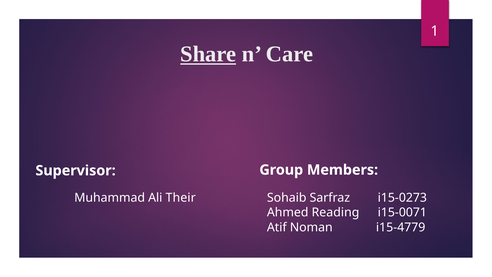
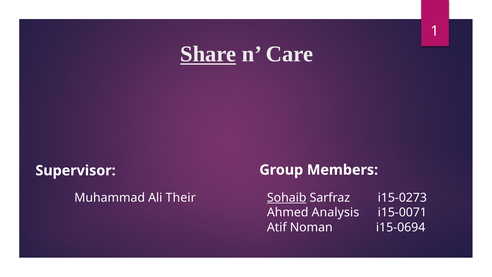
Sohaib underline: none -> present
Reading: Reading -> Analysis
i15-4779: i15-4779 -> i15-0694
